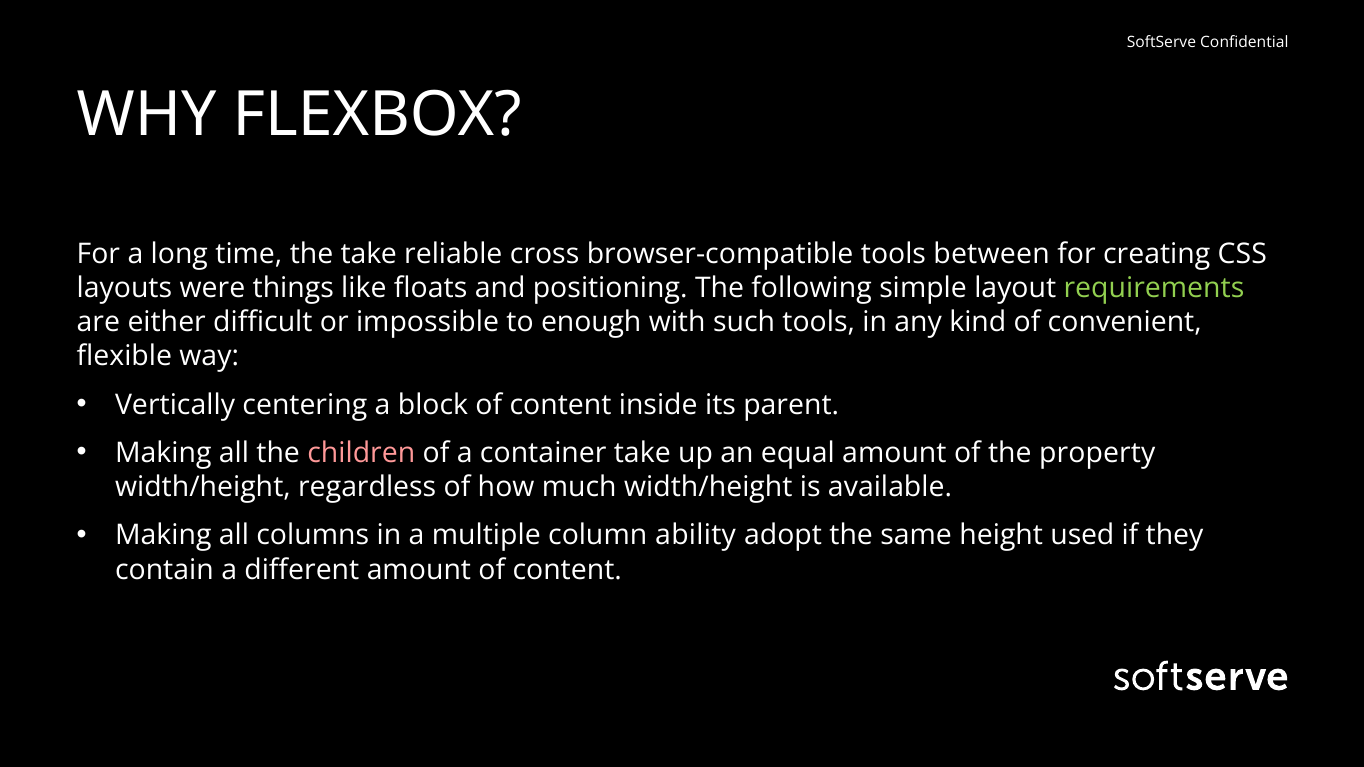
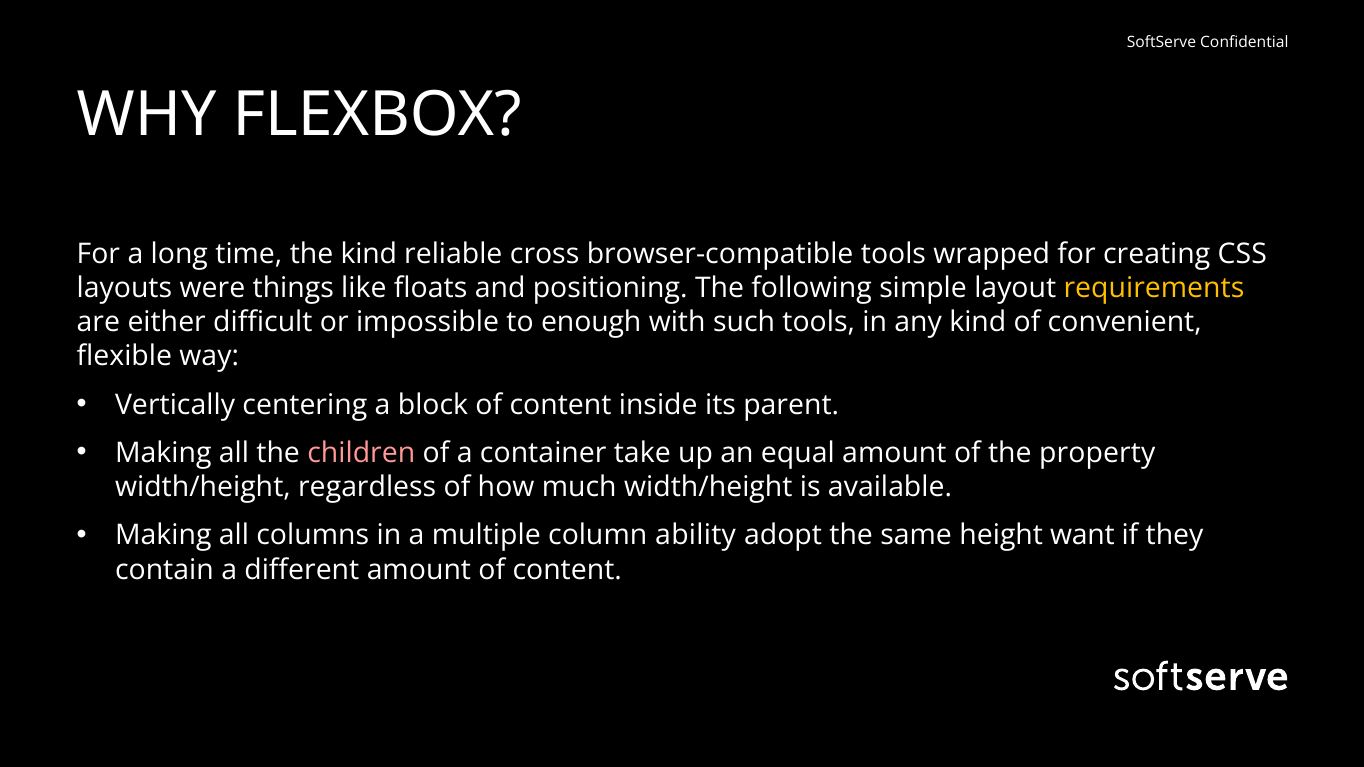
the take: take -> kind
between: between -> wrapped
requirements colour: light green -> yellow
used: used -> want
